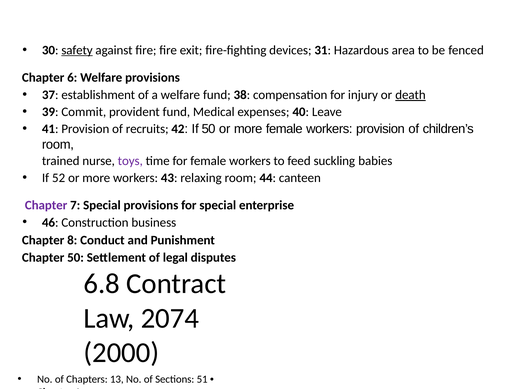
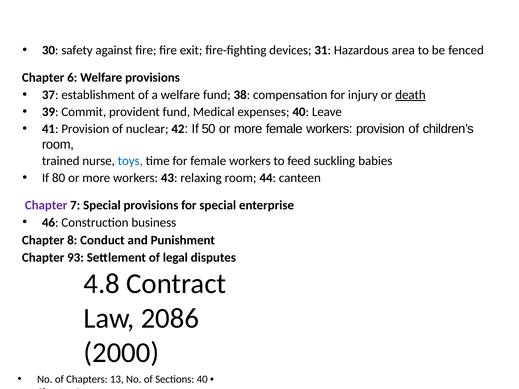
safety underline: present -> none
recruits: recruits -> nuclear
toys colour: purple -> blue
52: 52 -> 80
Chapter 50: 50 -> 93
6.8: 6.8 -> 4.8
2074: 2074 -> 2086
Sections 51: 51 -> 40
